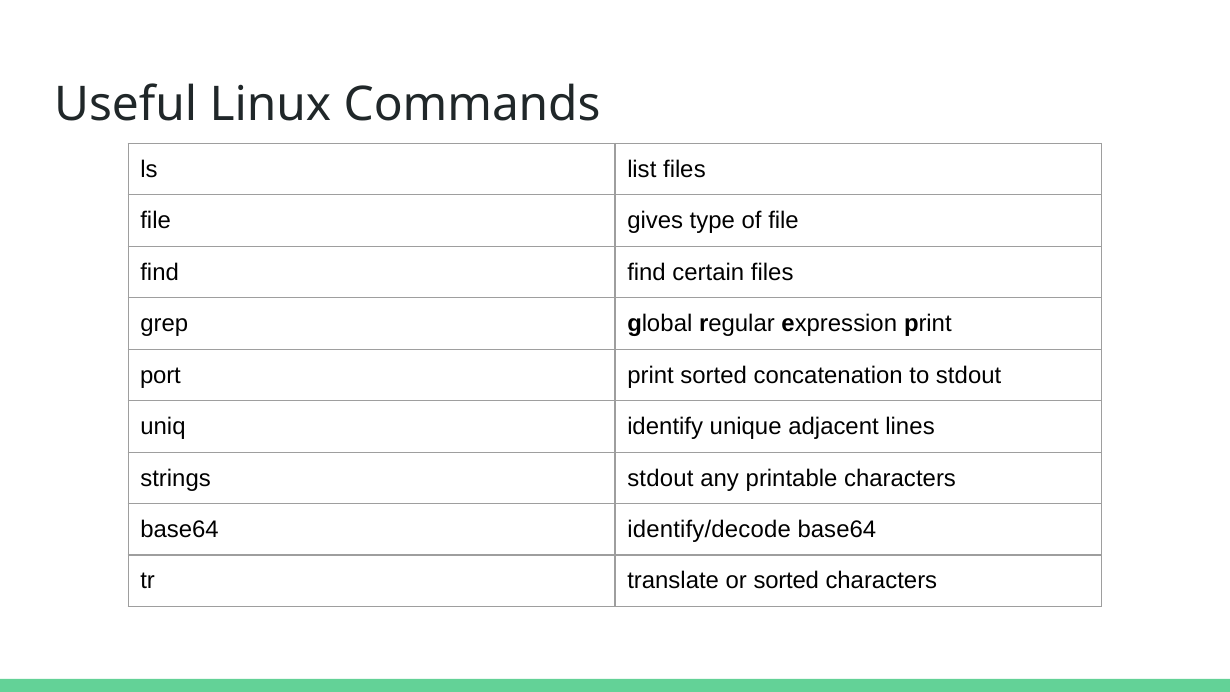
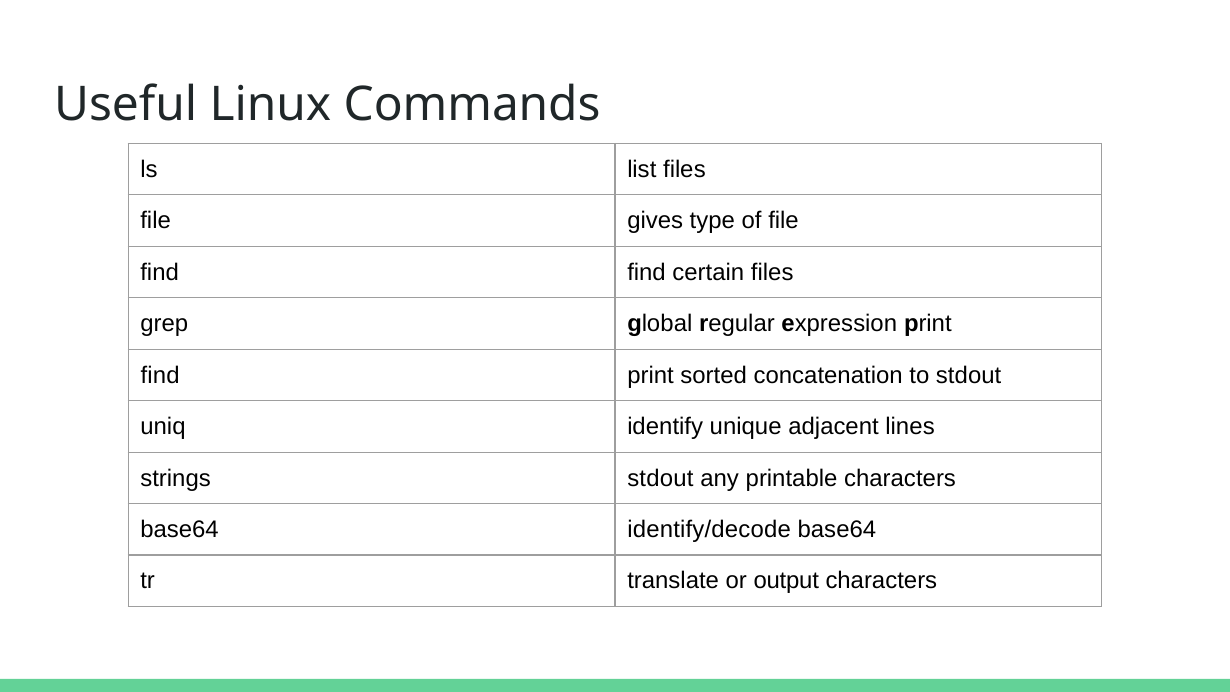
port at (160, 375): port -> find
or sorted: sorted -> output
